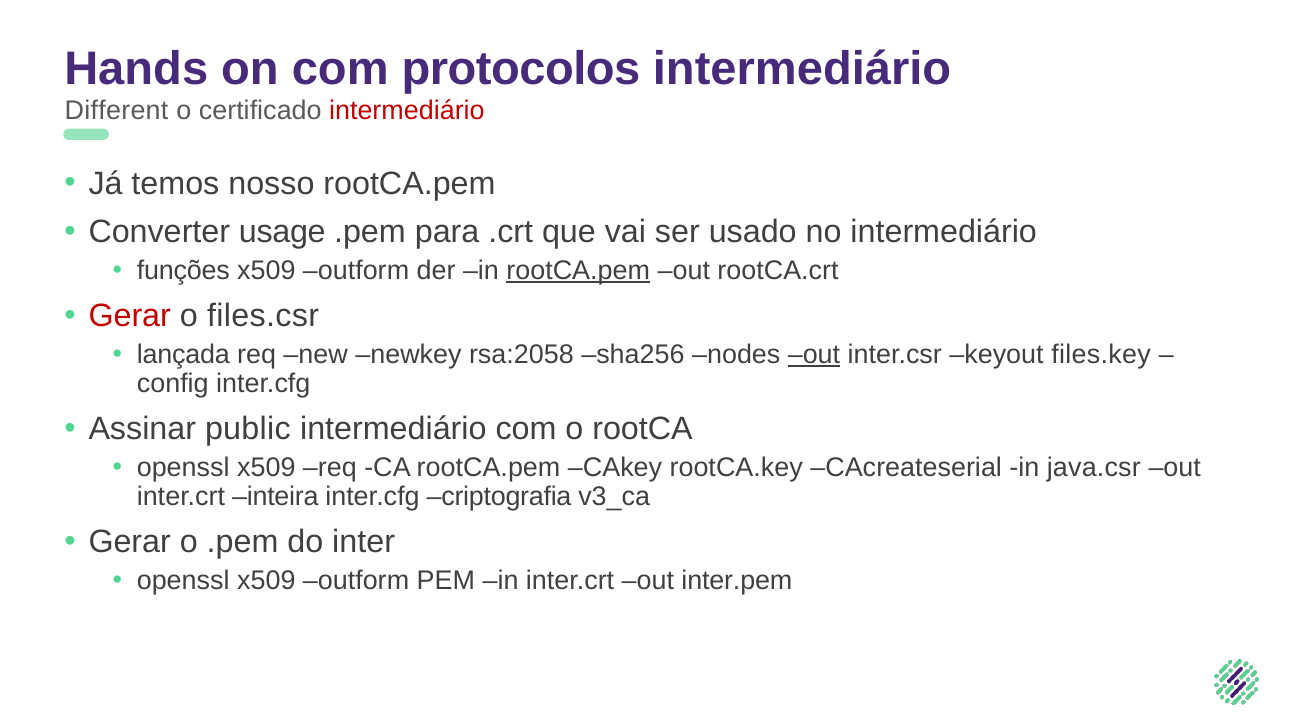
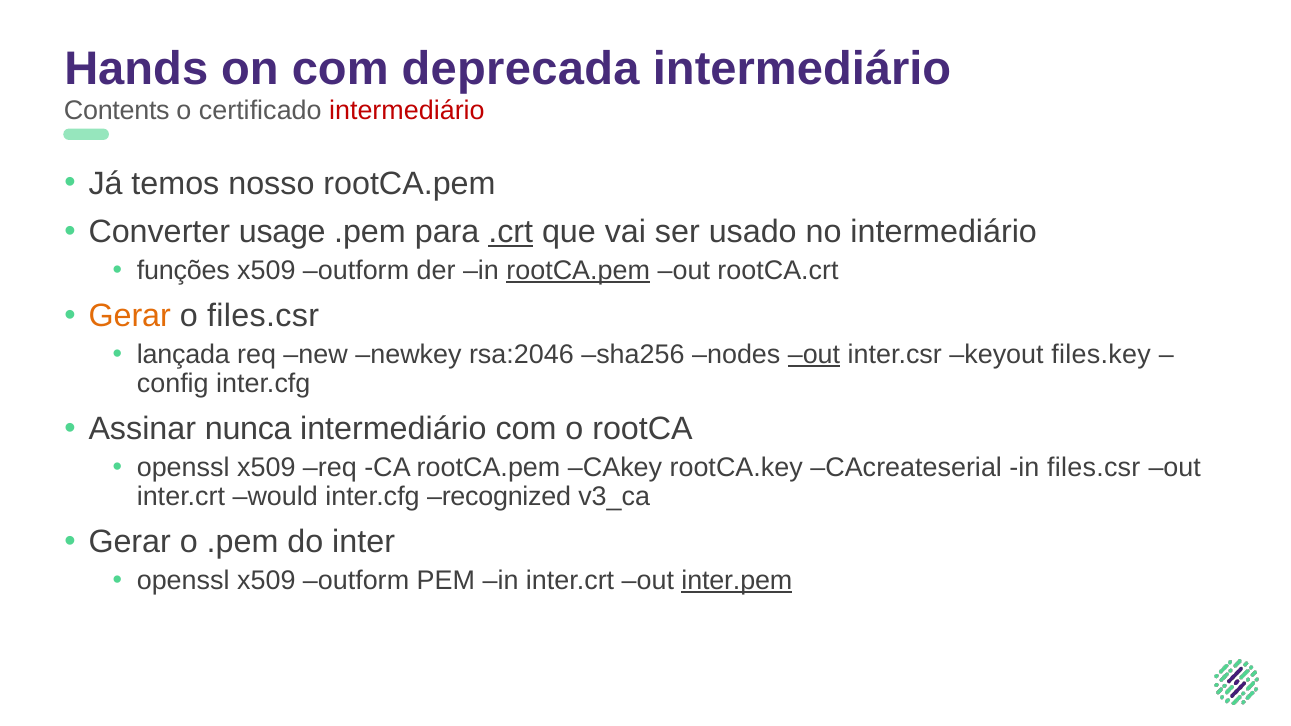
protocolos: protocolos -> deprecada
Different: Different -> Contents
.crt underline: none -> present
Gerar at (130, 316) colour: red -> orange
rsa:2058: rsa:2058 -> rsa:2046
public: public -> nunca
in java.csr: java.csr -> files.csr
inteira: inteira -> would
criptografia: criptografia -> recognized
inter.pem underline: none -> present
